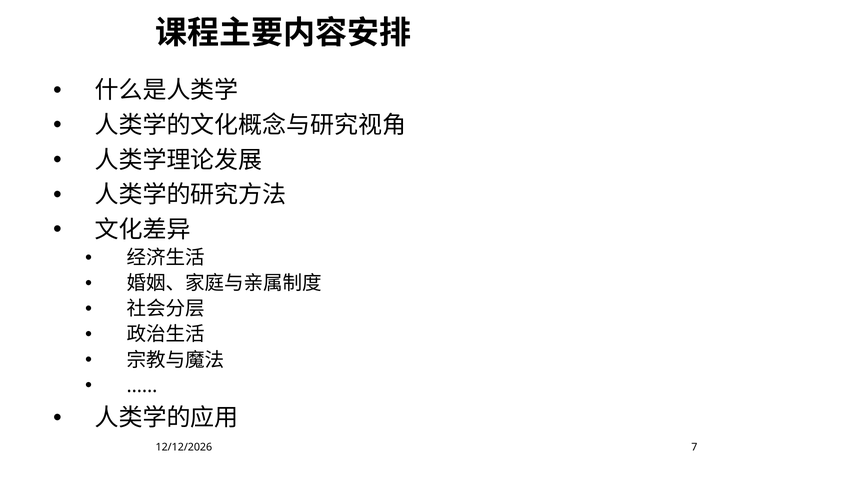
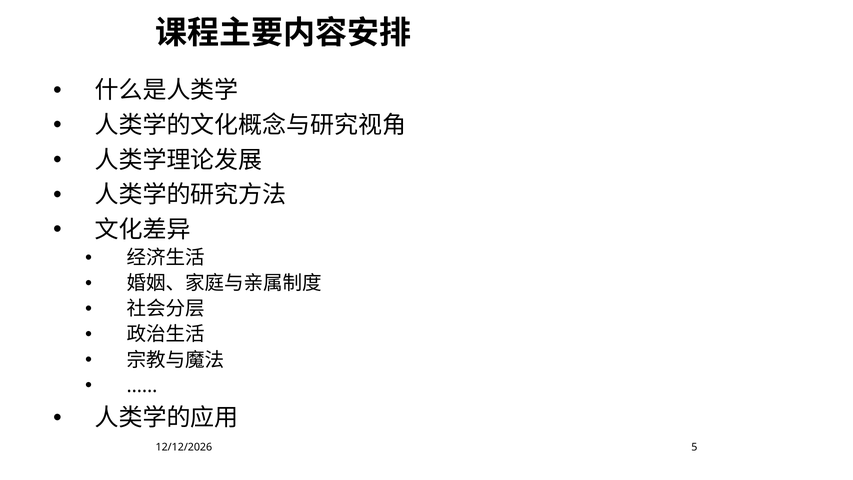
7: 7 -> 5
